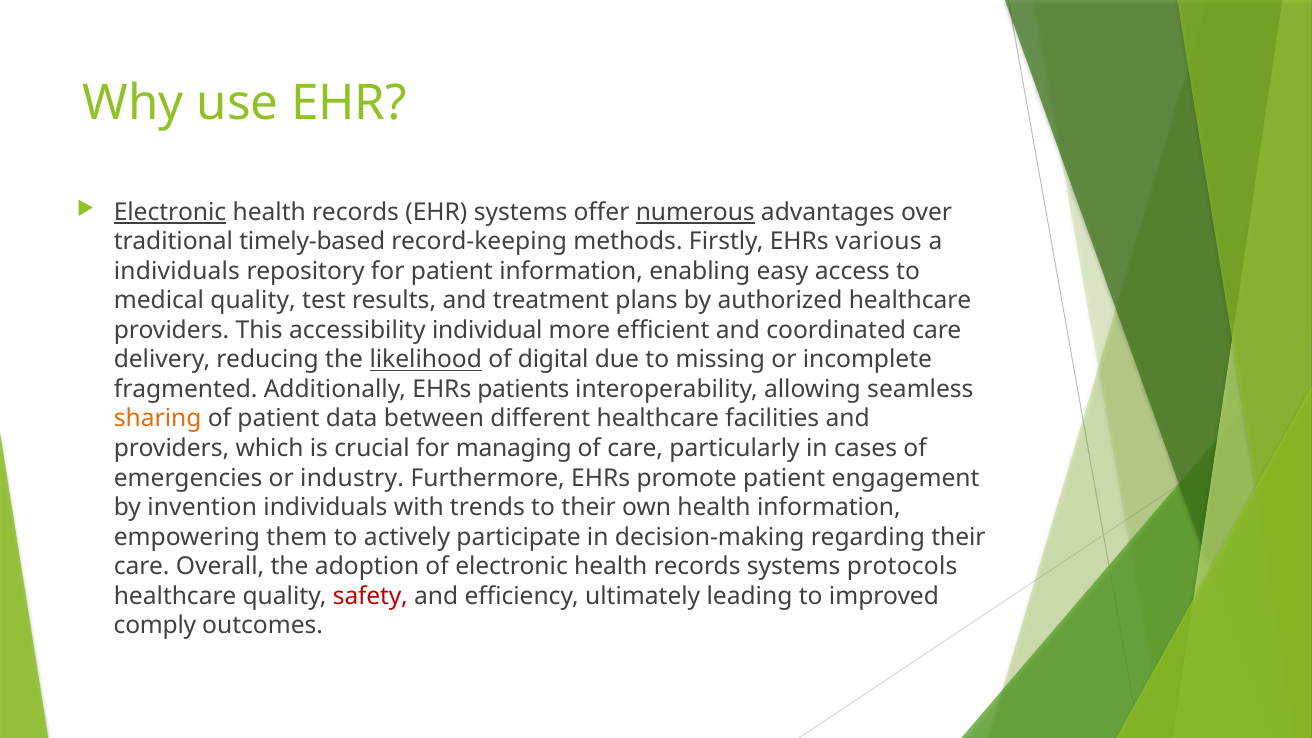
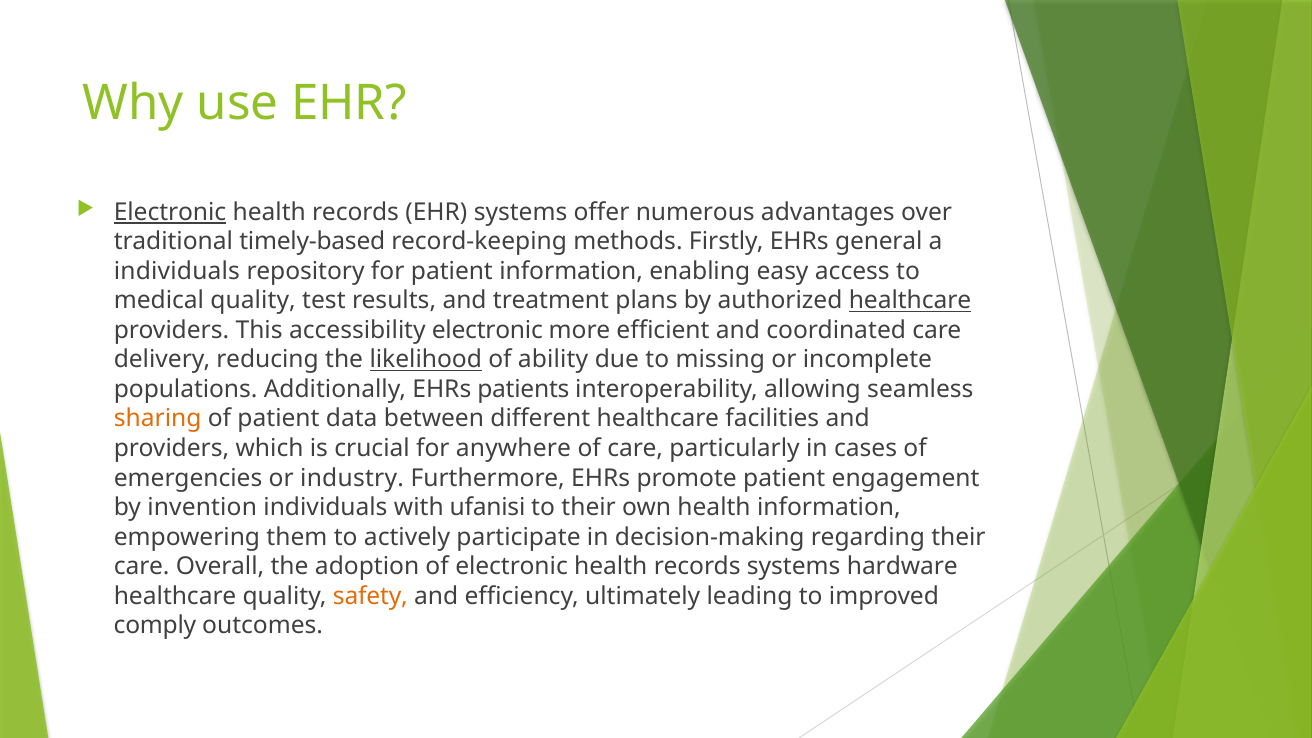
numerous underline: present -> none
various: various -> general
healthcare at (910, 301) underline: none -> present
accessibility individual: individual -> electronic
digital: digital -> ability
fragmented: fragmented -> populations
managing: managing -> anywhere
trends: trends -> ufanisi
protocols: protocols -> hardware
safety colour: red -> orange
